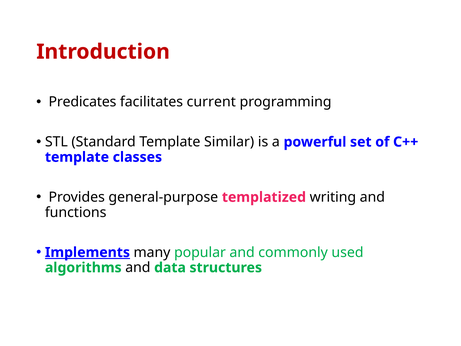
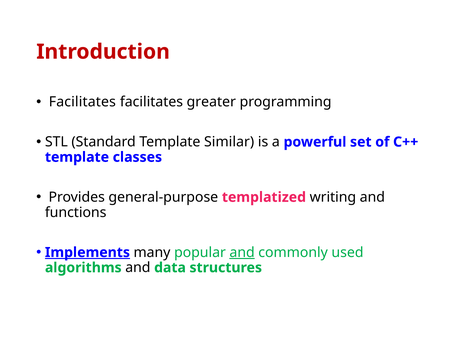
Predicates at (82, 102): Predicates -> Facilitates
current: current -> greater
and at (242, 252) underline: none -> present
